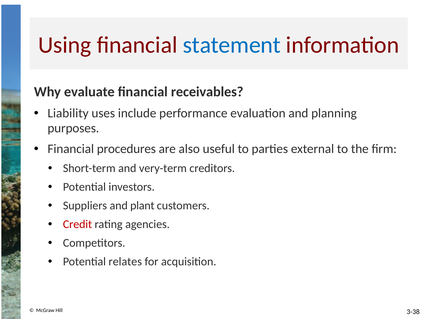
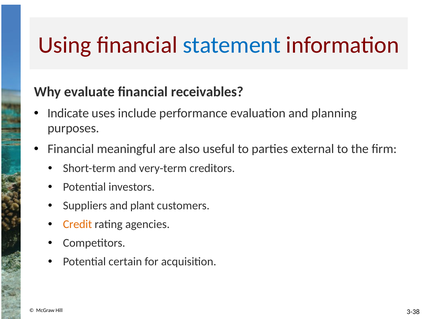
Liability: Liability -> Indicate
procedures: procedures -> meaningful
Credit colour: red -> orange
relates: relates -> certain
